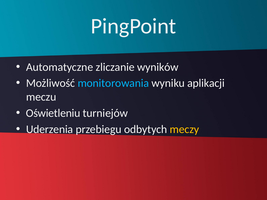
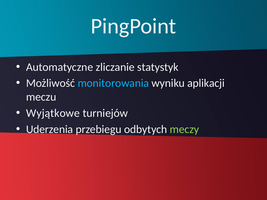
wyników: wyników -> statystyk
Oświetleniu: Oświetleniu -> Wyjątkowe
meczy colour: yellow -> light green
